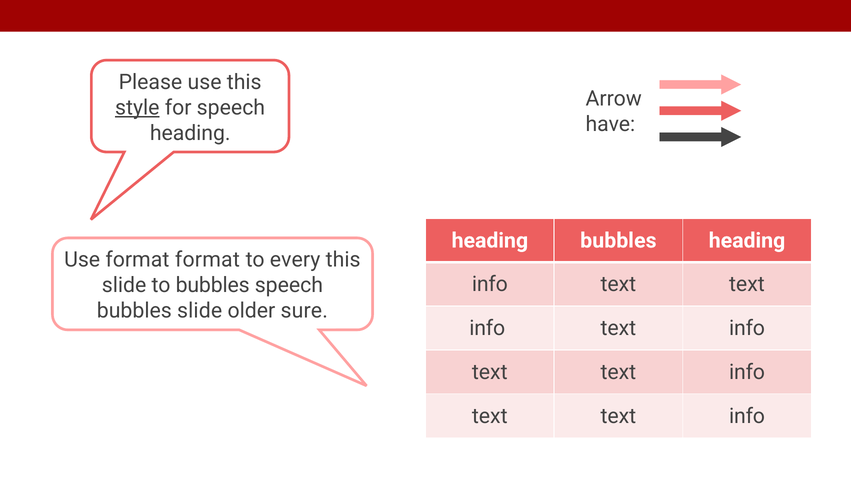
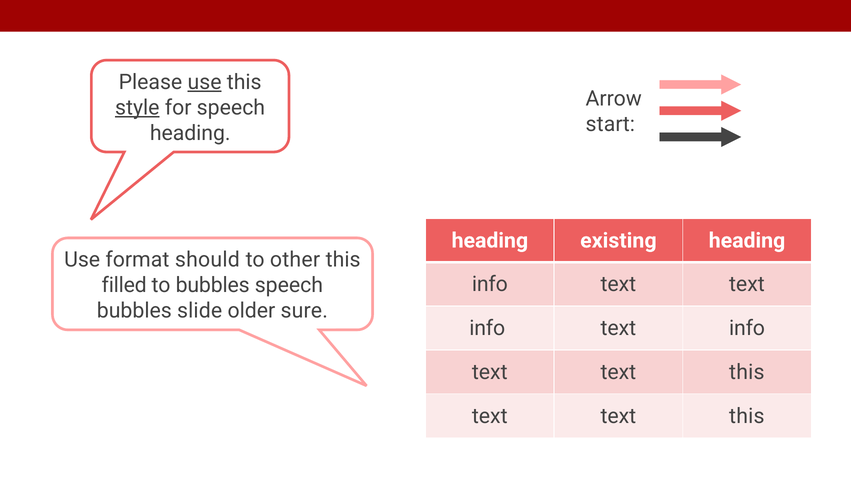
use at (205, 82) underline: none -> present
have: have -> start
heading bubbles: bubbles -> existing
format format: format -> should
every: every -> other
slide at (124, 285): slide -> filled
info at (747, 372): info -> this
info at (747, 416): info -> this
